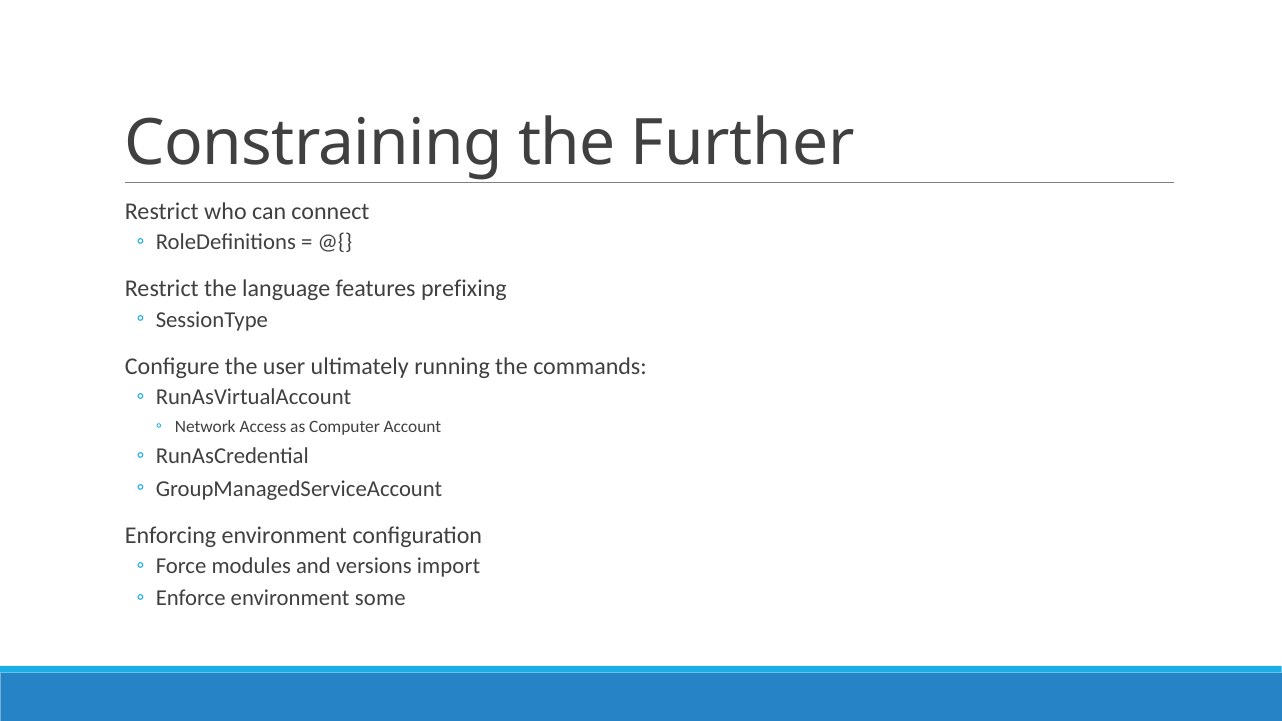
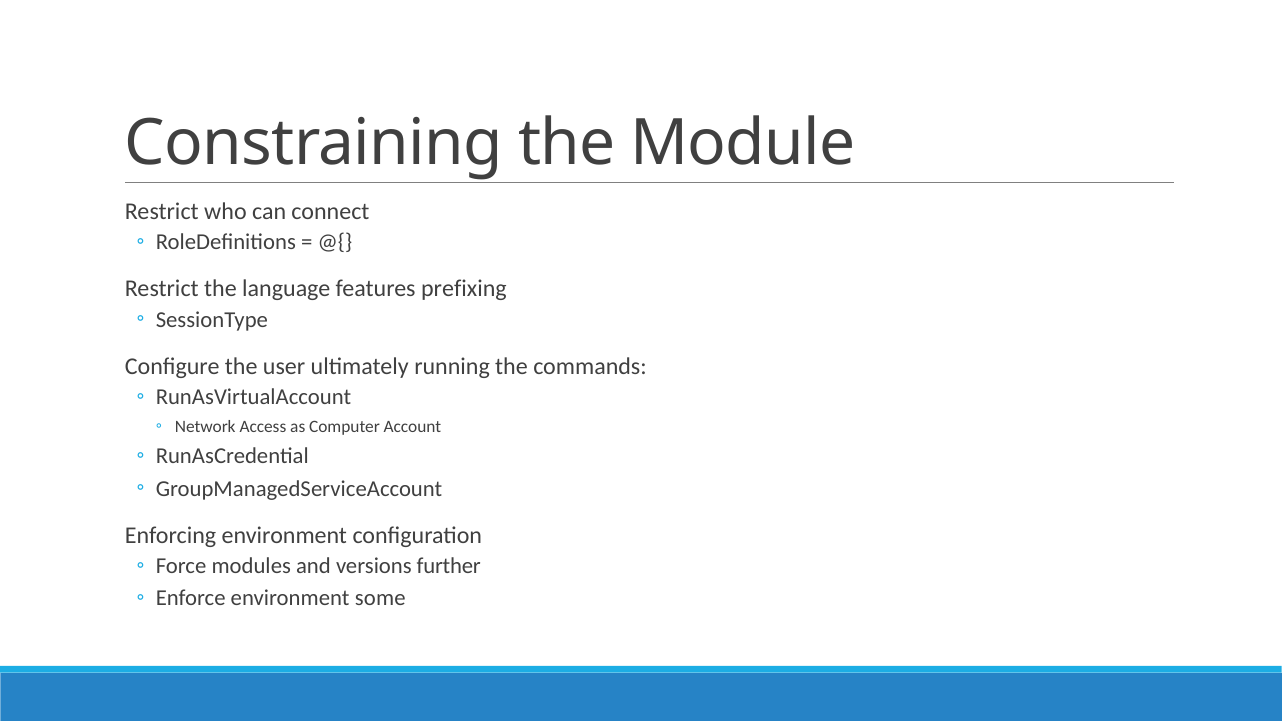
Further: Further -> Module
import: import -> further
